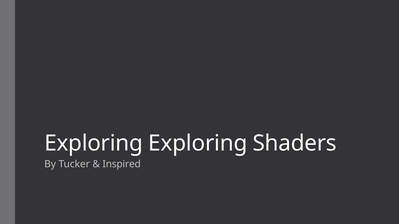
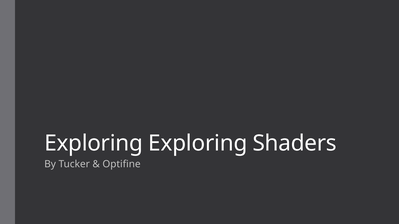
Inspired: Inspired -> Optifine
